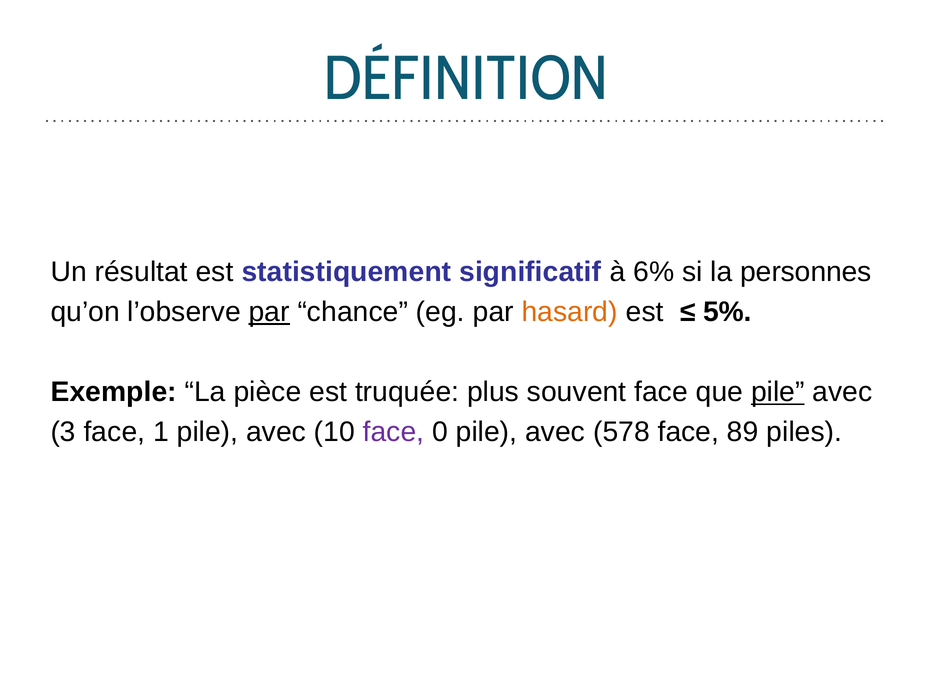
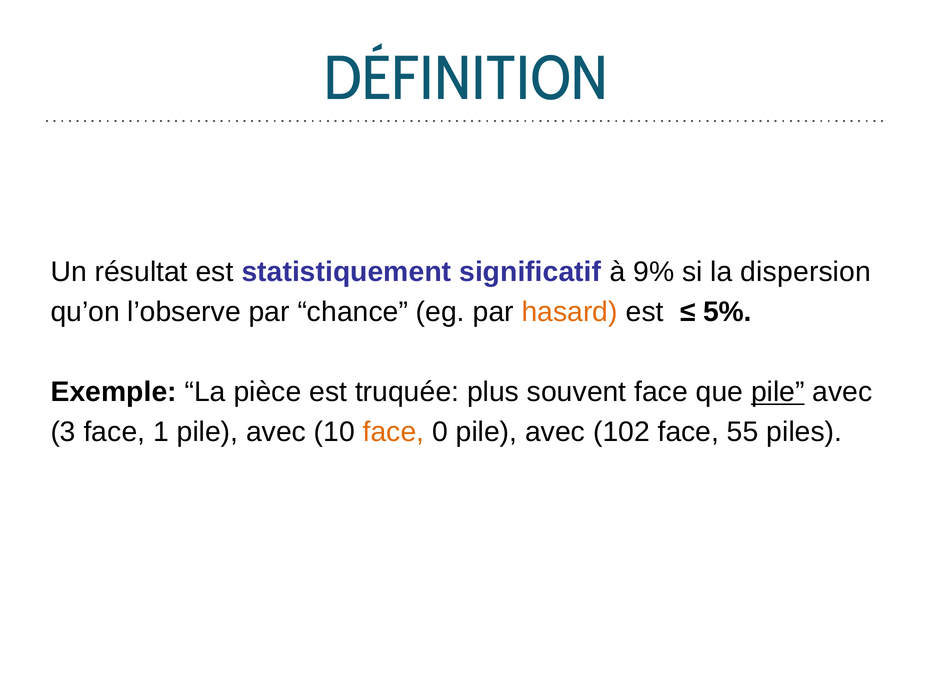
6%: 6% -> 9%
personnes: personnes -> dispersion
par at (269, 312) underline: present -> none
face at (394, 432) colour: purple -> orange
578: 578 -> 102
89: 89 -> 55
